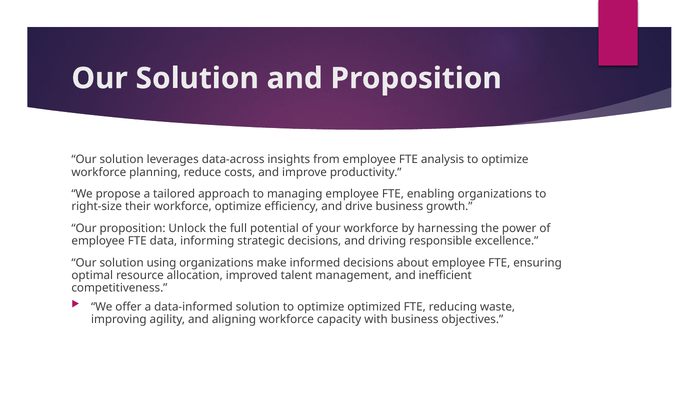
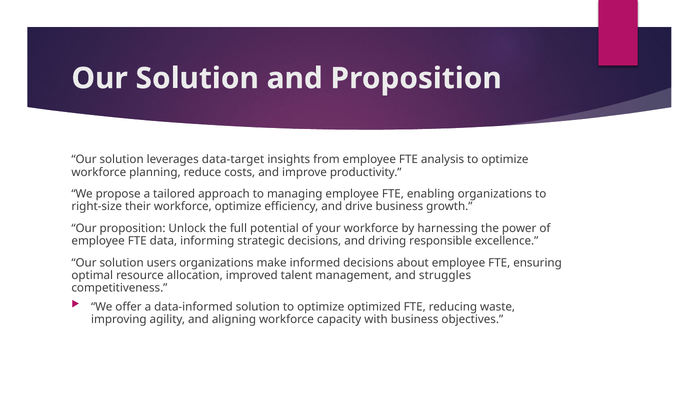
data-across: data-across -> data-target
using: using -> users
inefficient: inefficient -> struggles
